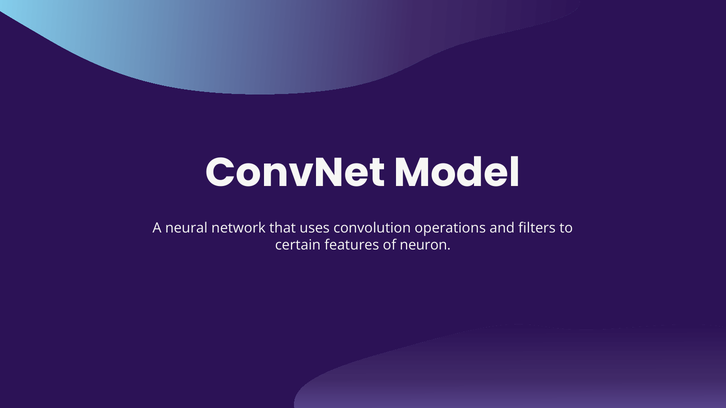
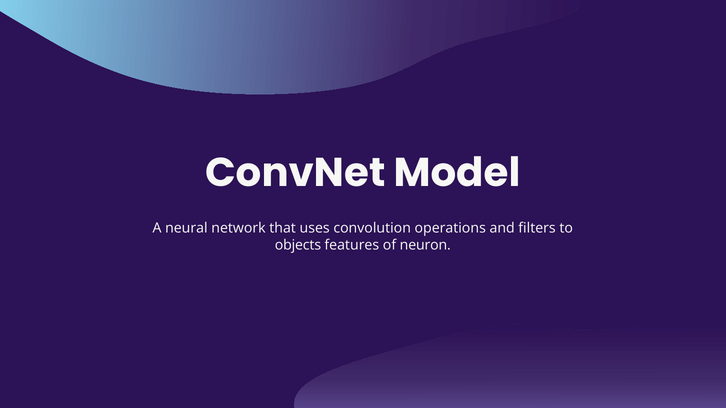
certain: certain -> objects
